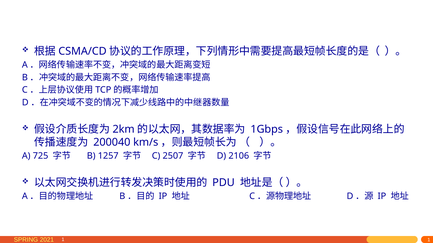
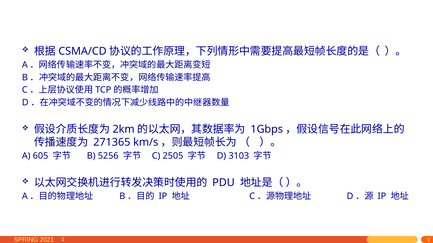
200040: 200040 -> 271365
725: 725 -> 605
1257: 1257 -> 5256
2507: 2507 -> 2505
2106: 2106 -> 3103
